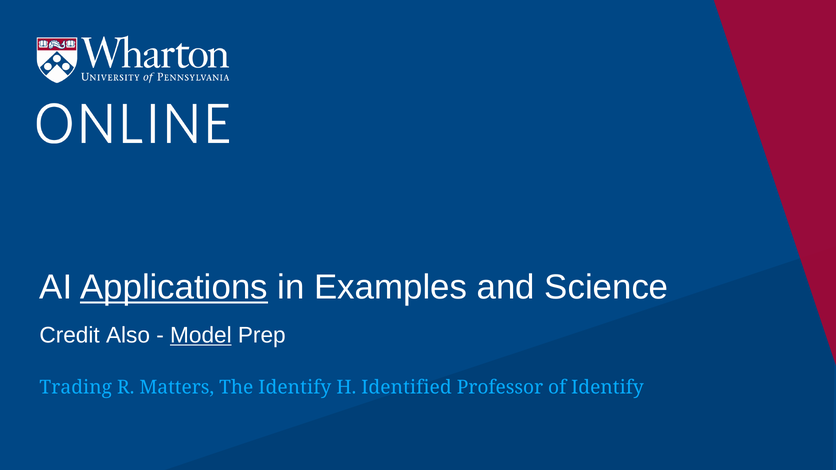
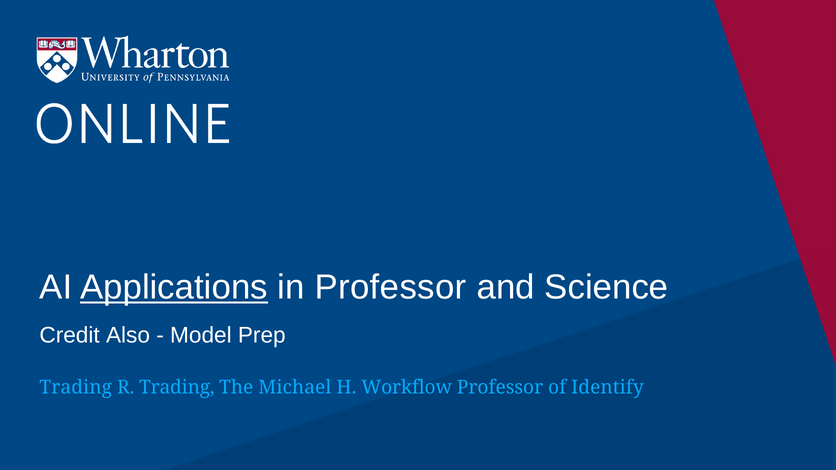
in Examples: Examples -> Professor
Model underline: present -> none
R Matters: Matters -> Trading
The Identify: Identify -> Michael
Identified: Identified -> Workflow
